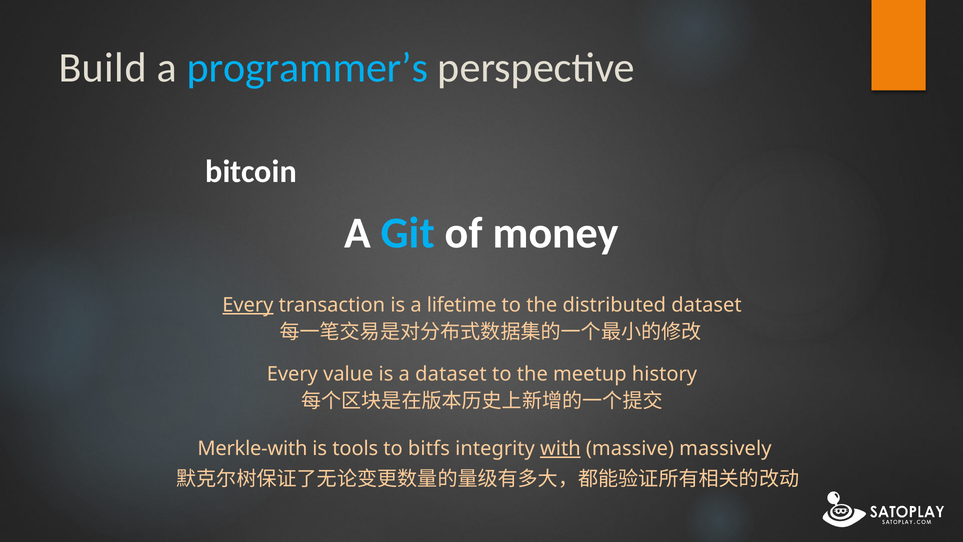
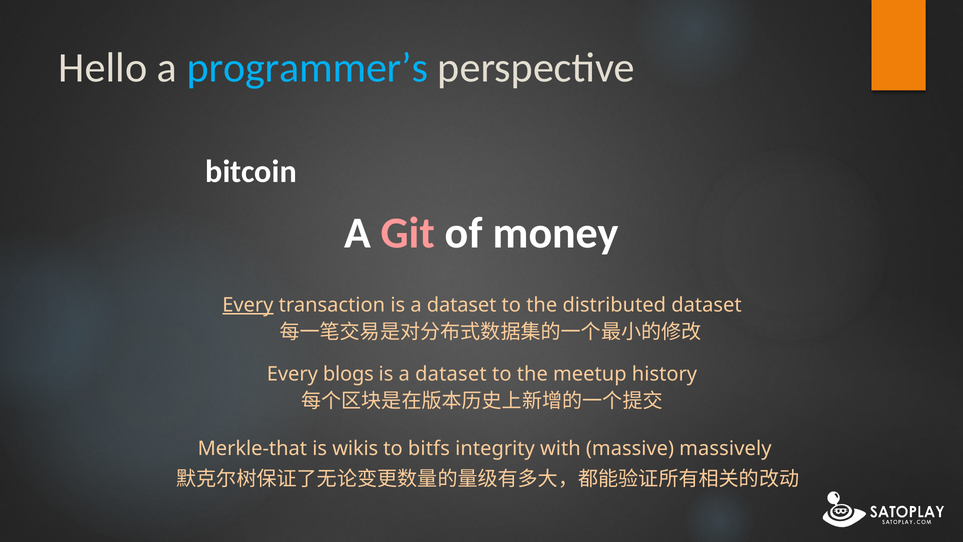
Build: Build -> Hello
Git colour: light blue -> pink
transaction is a lifetime: lifetime -> dataset
value: value -> blogs
Merkle-with: Merkle-with -> Merkle-that
tools: tools -> wikis
with underline: present -> none
